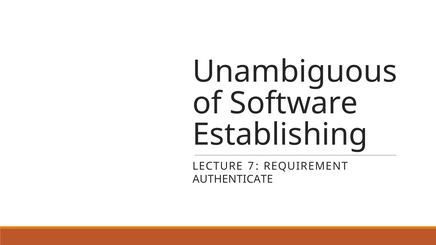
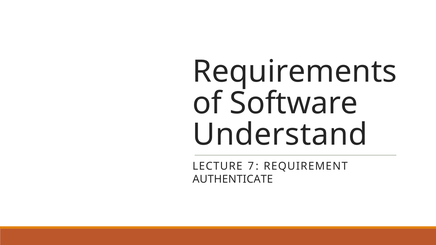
Unambiguous: Unambiguous -> Requirements
Establishing: Establishing -> Understand
